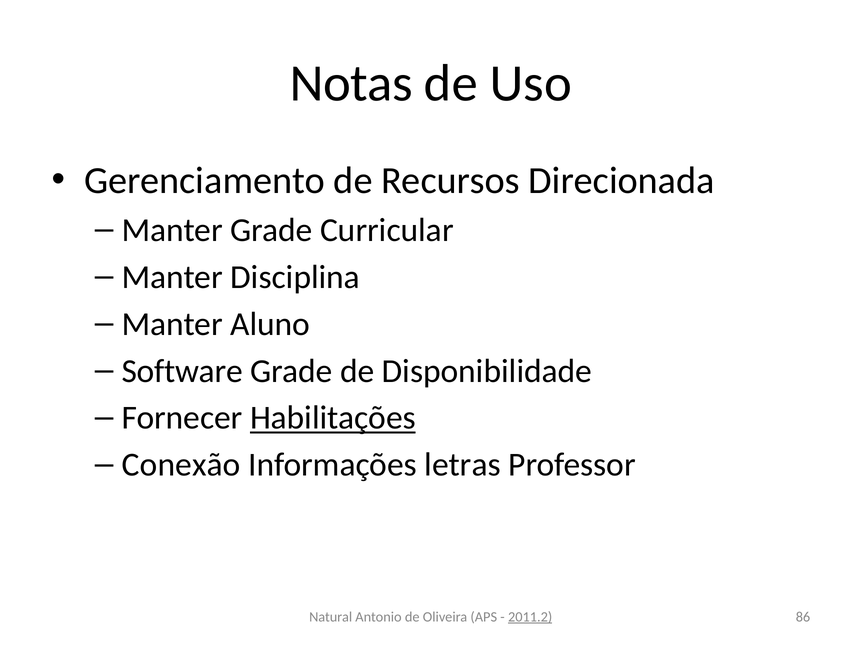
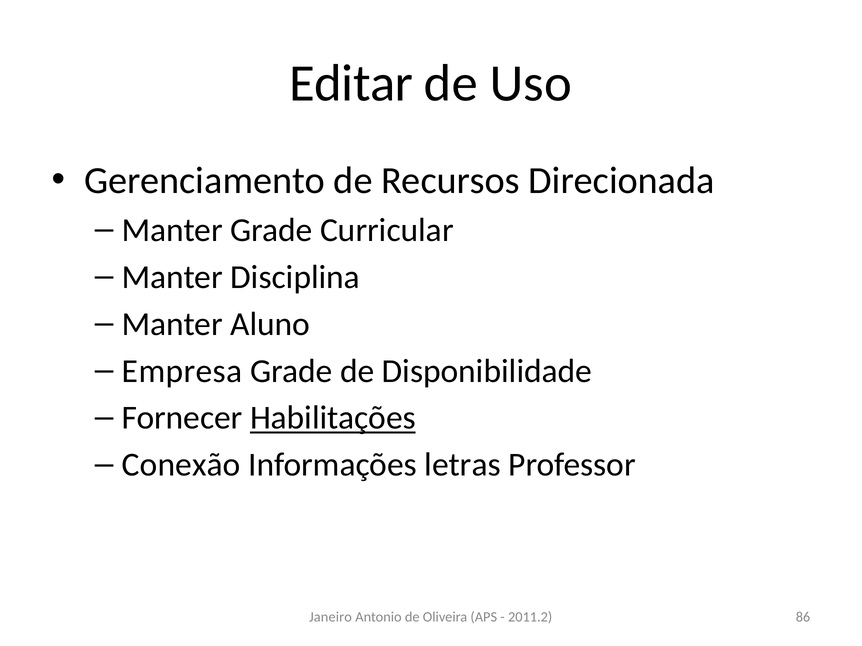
Notas: Notas -> Editar
Software: Software -> Empresa
Natural: Natural -> Janeiro
2011.2 underline: present -> none
